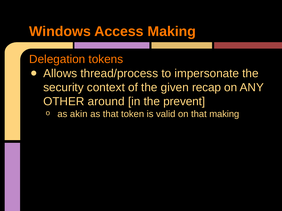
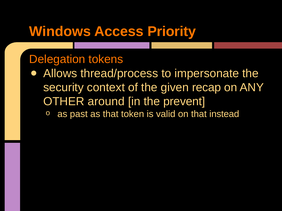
Access Making: Making -> Priority
akin: akin -> past
that making: making -> instead
